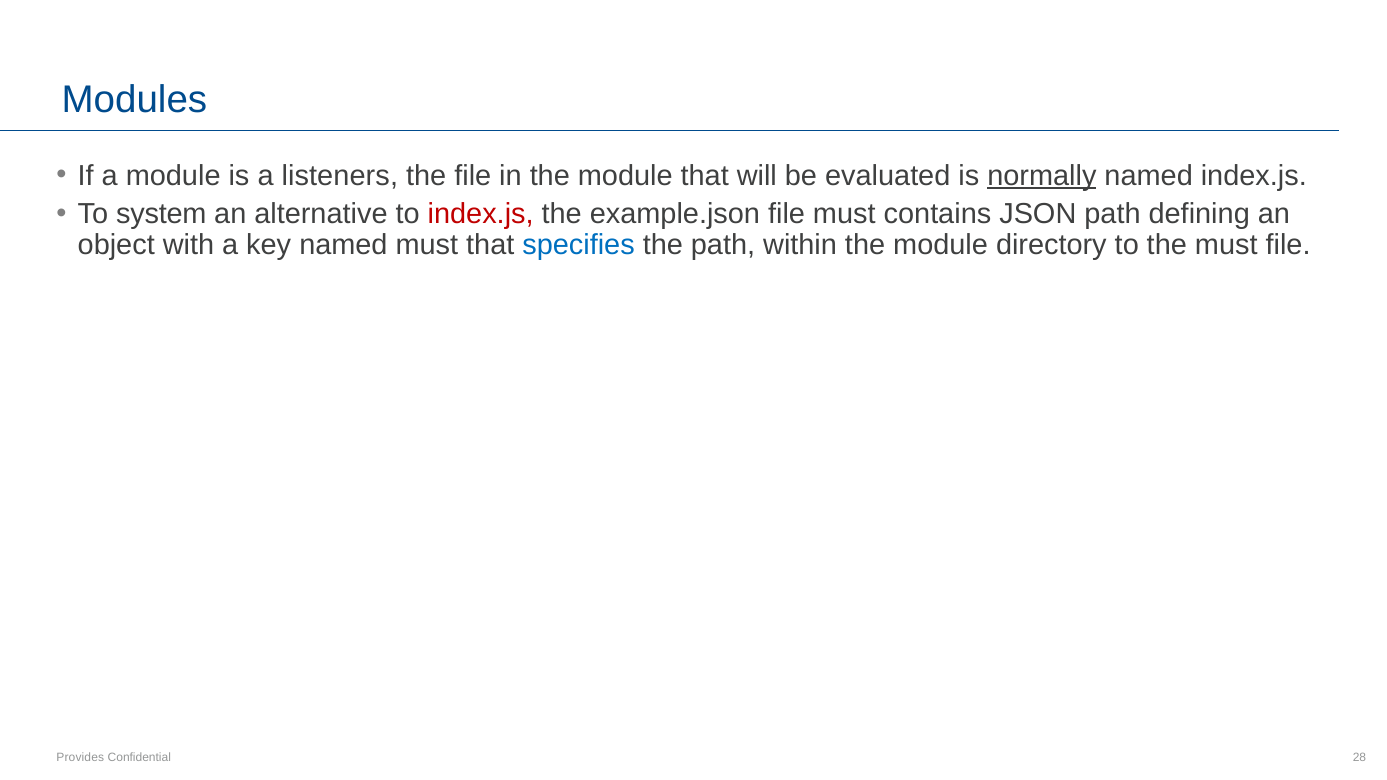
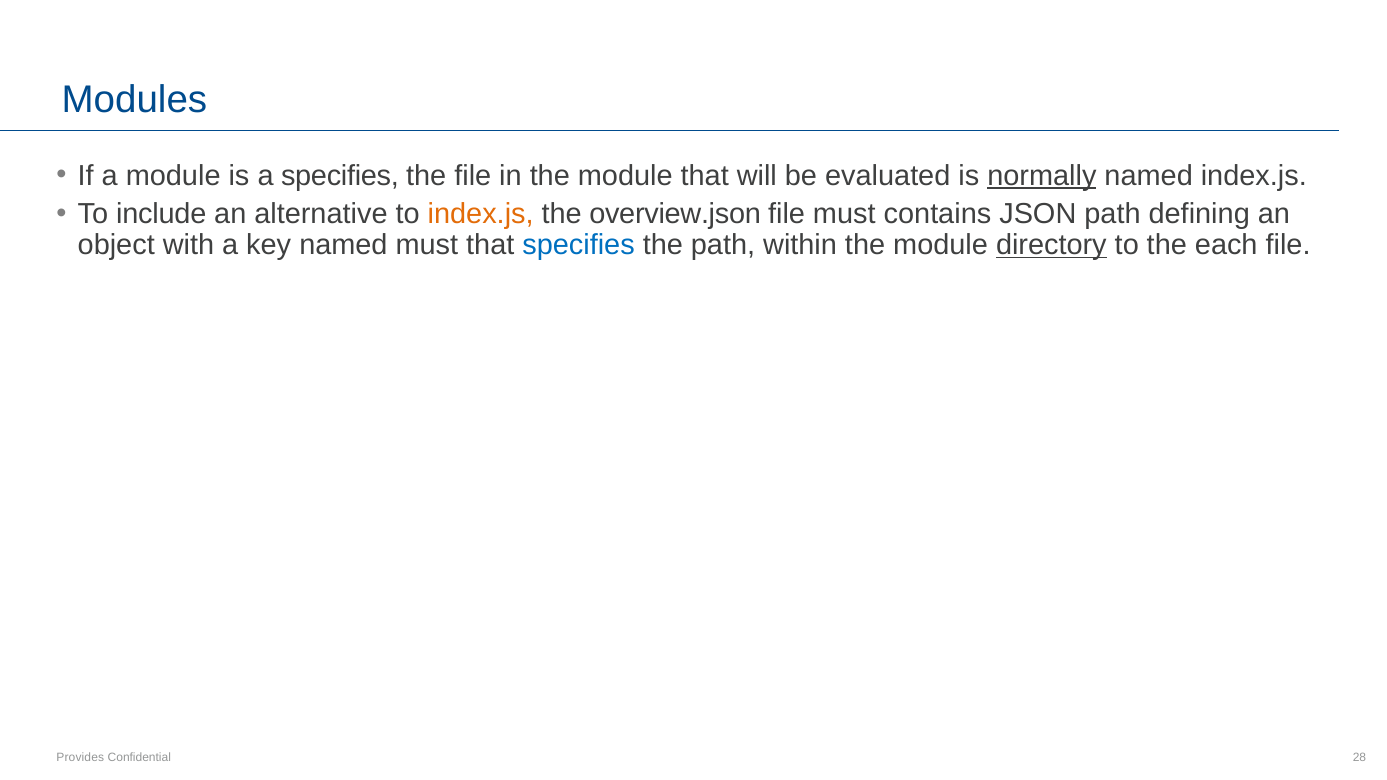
a listeners: listeners -> specifies
system: system -> include
index.js at (481, 214) colour: red -> orange
example.json: example.json -> overview.json
directory underline: none -> present
the must: must -> each
